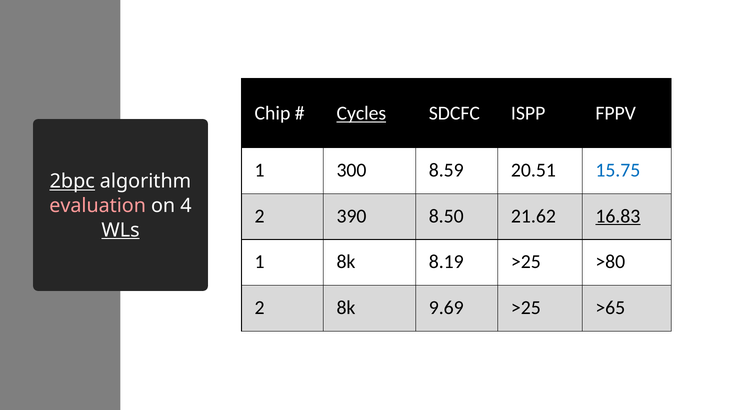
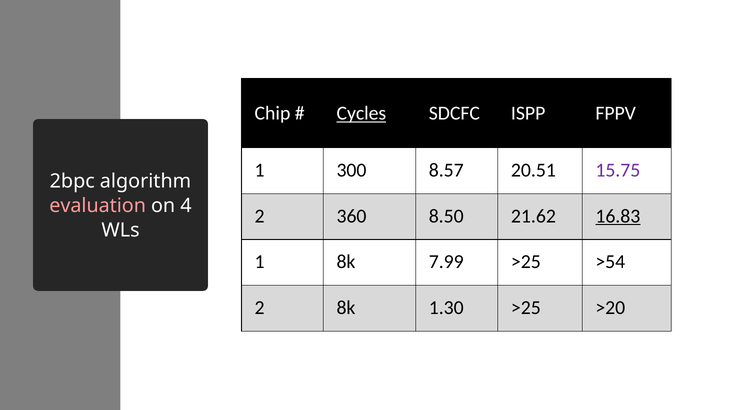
8.59: 8.59 -> 8.57
15.75 colour: blue -> purple
2bpc underline: present -> none
390: 390 -> 360
WLs underline: present -> none
8.19: 8.19 -> 7.99
>80: >80 -> >54
9.69: 9.69 -> 1.30
>65: >65 -> >20
